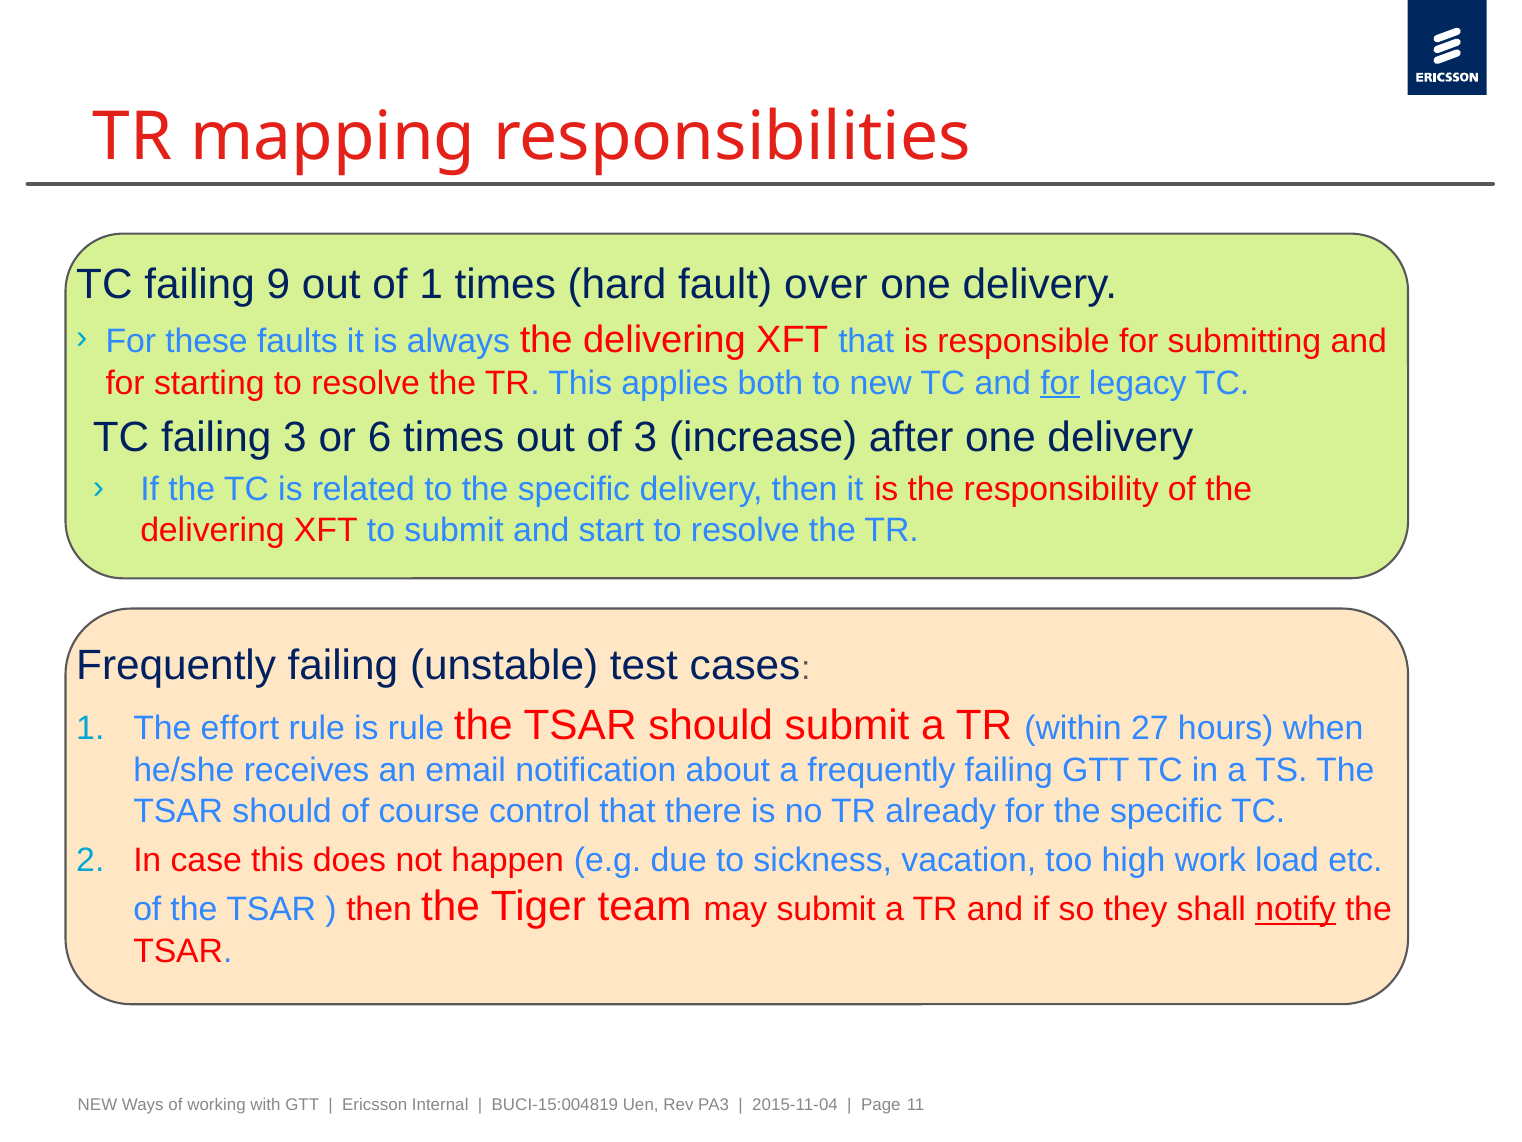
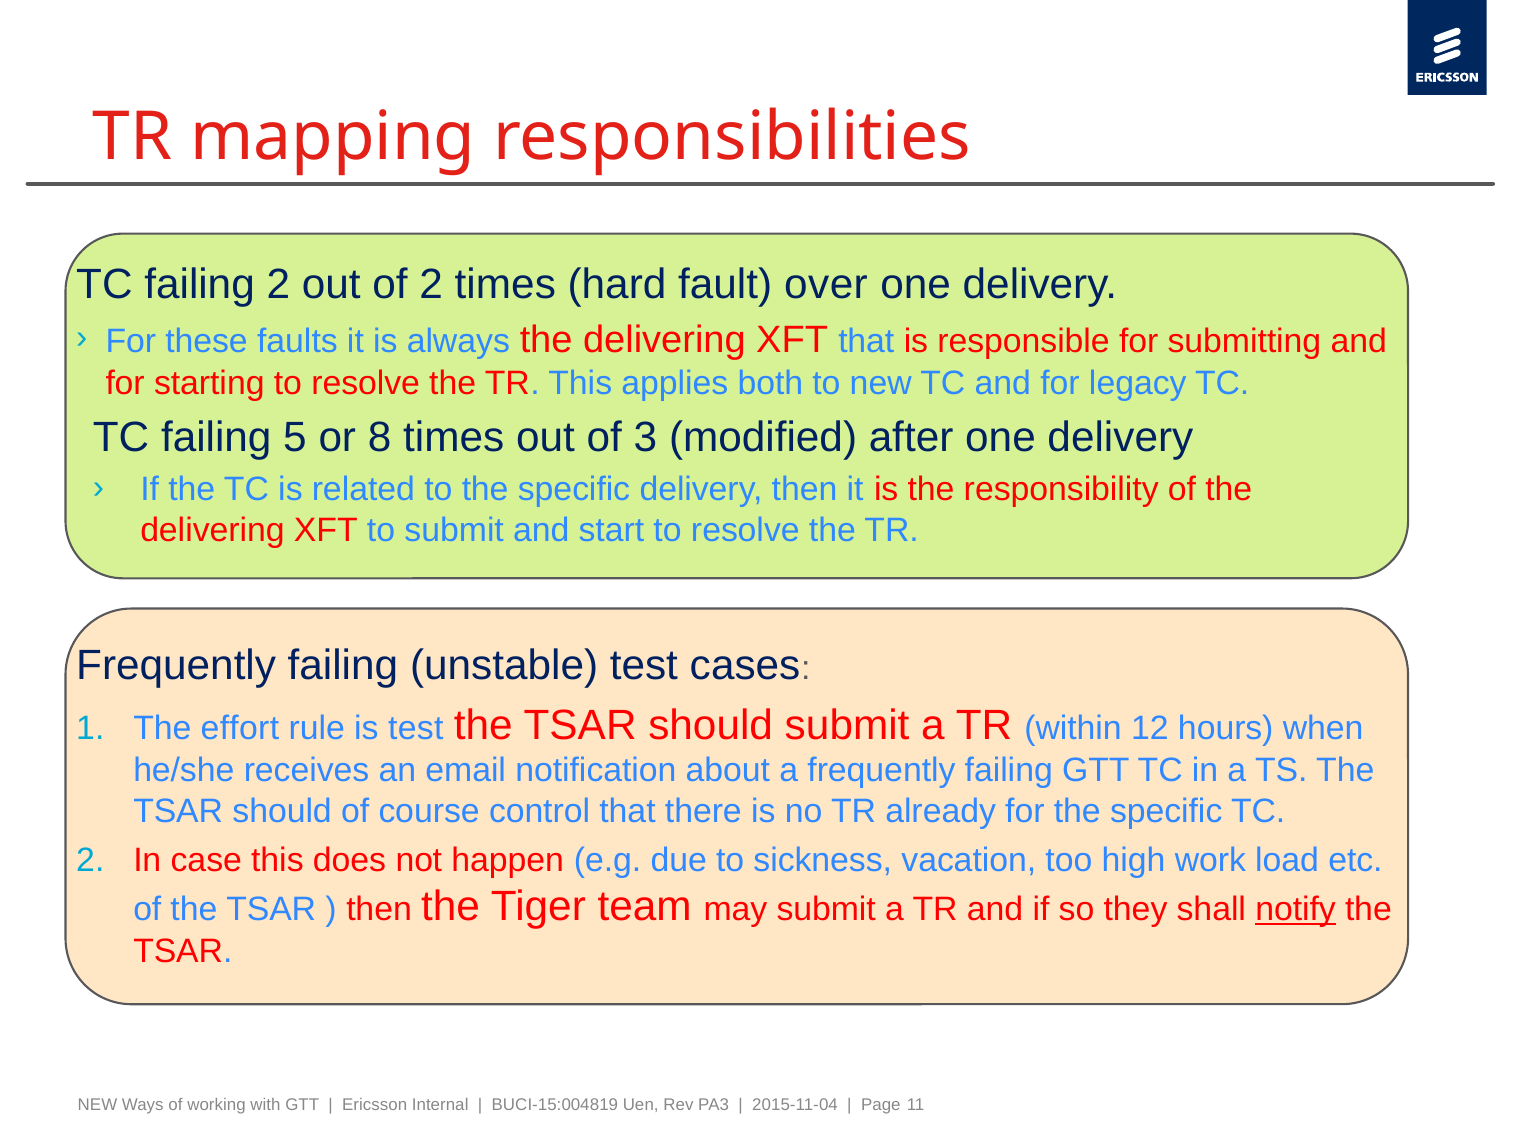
failing 9: 9 -> 2
of 1: 1 -> 2
for at (1060, 383) underline: present -> none
failing 3: 3 -> 5
6: 6 -> 8
increase: increase -> modified
is rule: rule -> test
27: 27 -> 12
